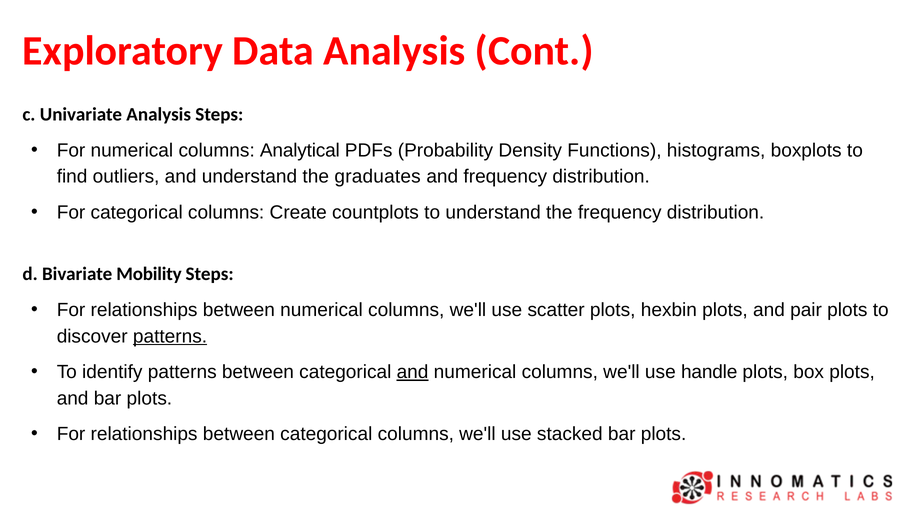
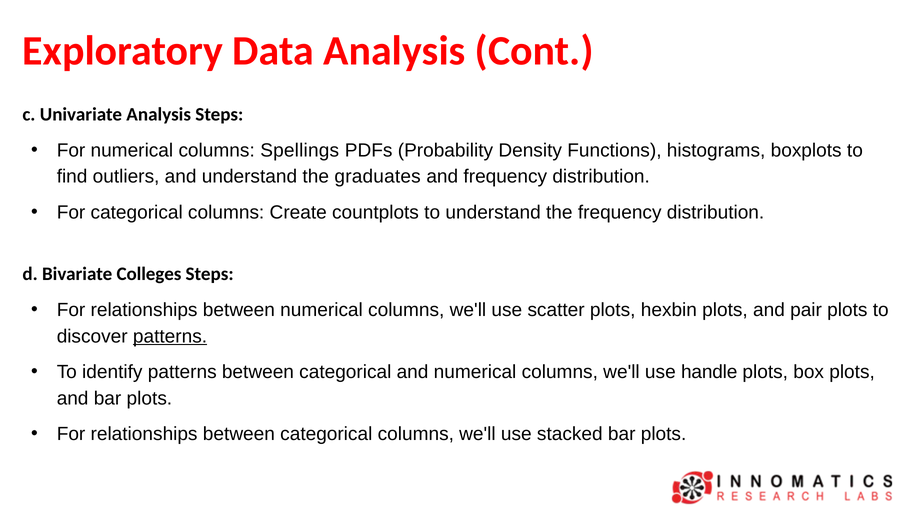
Analytical: Analytical -> Spellings
Mobility: Mobility -> Colleges
and at (413, 372) underline: present -> none
